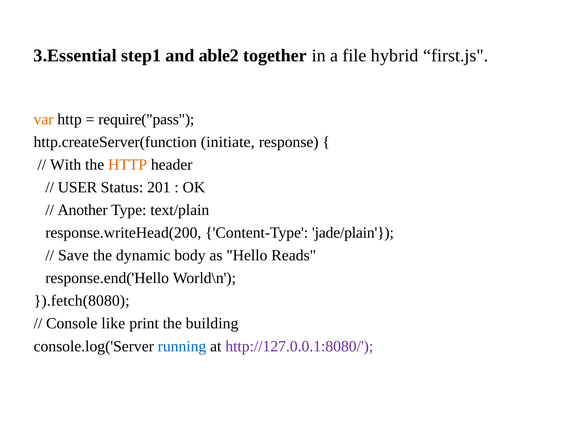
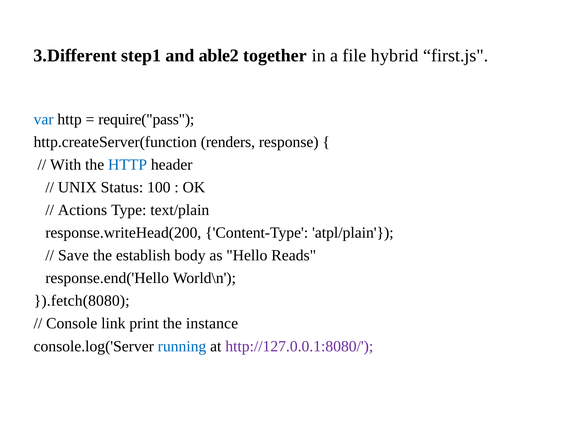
3.Essential: 3.Essential -> 3.Different
var colour: orange -> blue
initiate: initiate -> renders
HTTP at (128, 165) colour: orange -> blue
USER: USER -> UNIX
201: 201 -> 100
Another: Another -> Actions
jade/plain: jade/plain -> atpl/plain
dynamic: dynamic -> establish
like: like -> link
building: building -> instance
